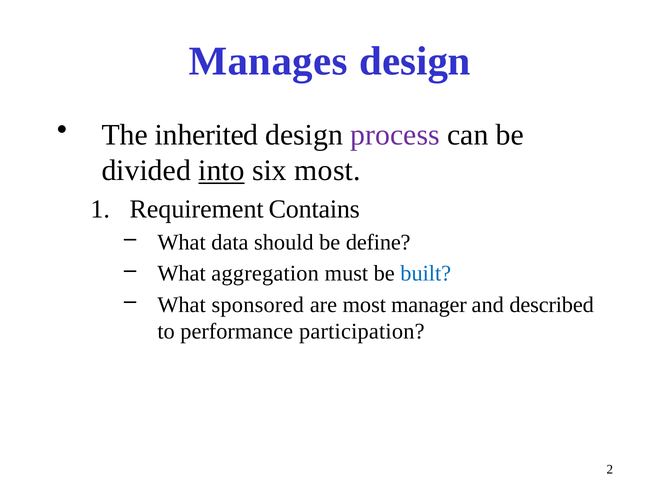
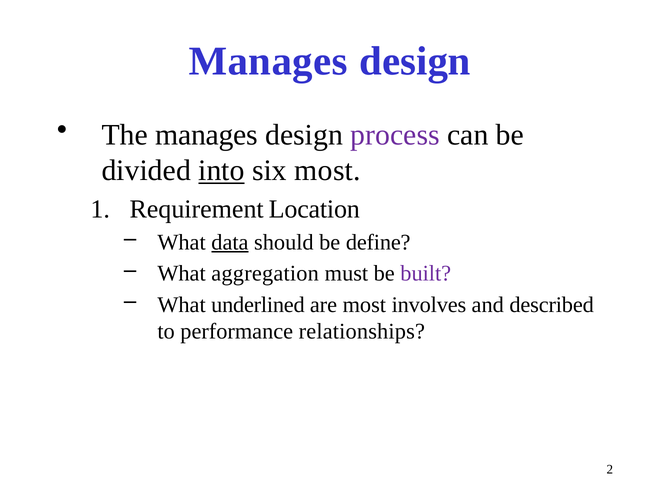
The inherited: inherited -> manages
Contains: Contains -> Location
data underline: none -> present
built colour: blue -> purple
sponsored: sponsored -> underlined
manager: manager -> involves
participation: participation -> relationships
